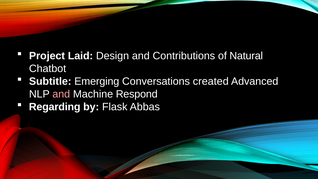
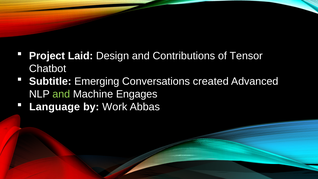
Natural: Natural -> Tensor
and at (61, 94) colour: pink -> light green
Respond: Respond -> Engages
Regarding: Regarding -> Language
Flask: Flask -> Work
